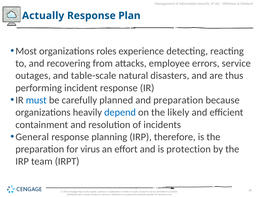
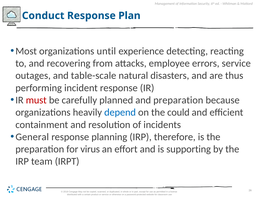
Actually: Actually -> Conduct
roles: roles -> until
must colour: blue -> red
likely: likely -> could
protection: protection -> supporting
